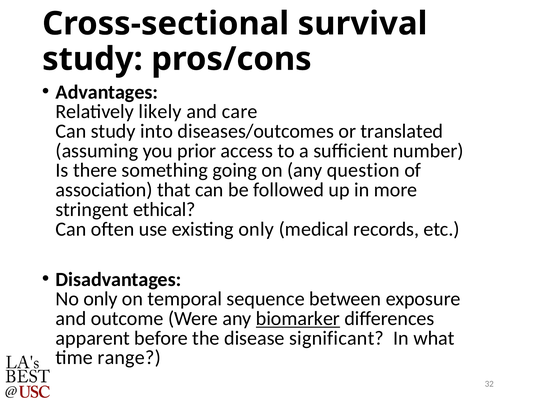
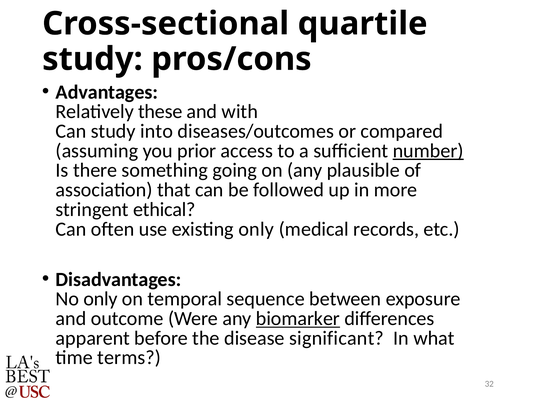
survival: survival -> quartile
likely: likely -> these
care: care -> with
translated: translated -> compared
number underline: none -> present
question: question -> plausible
range: range -> terms
